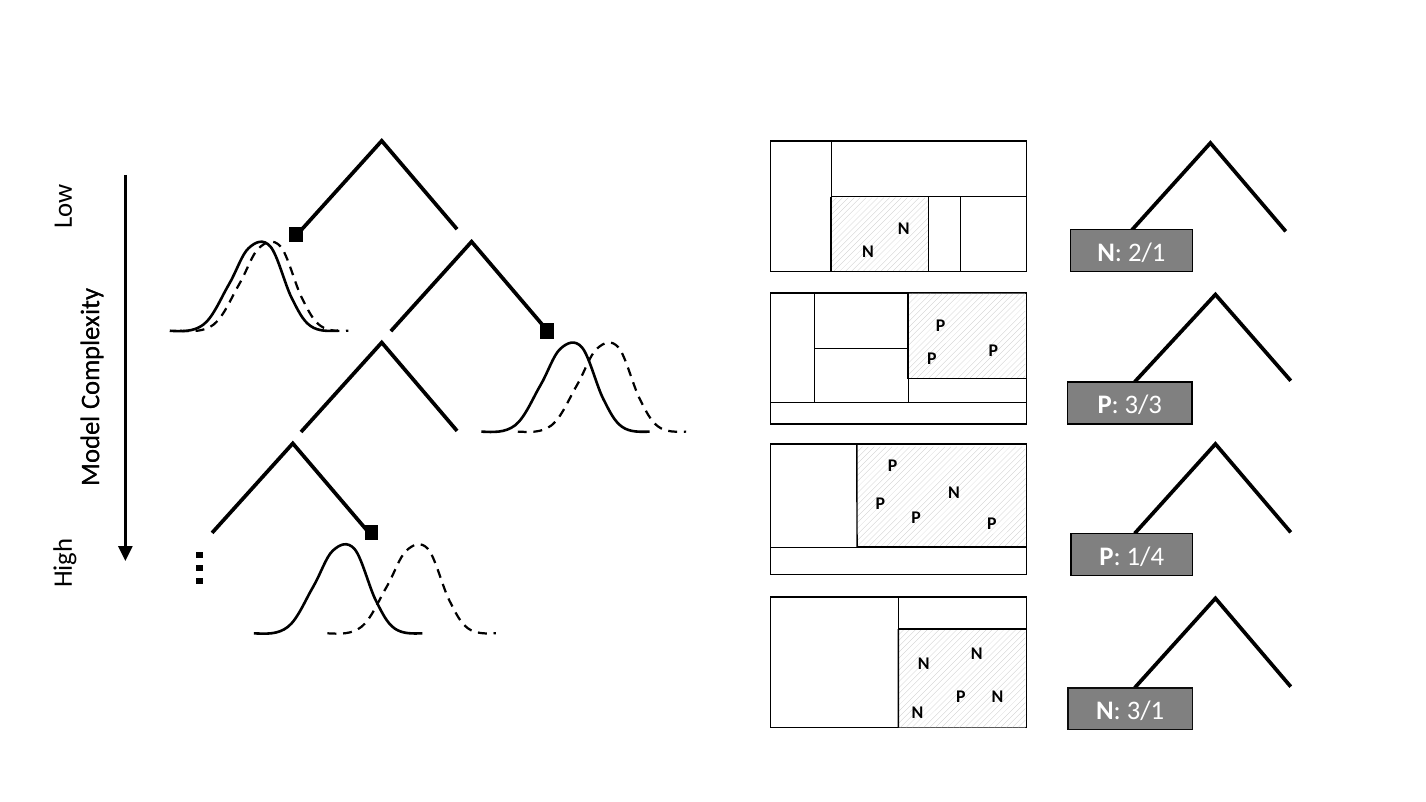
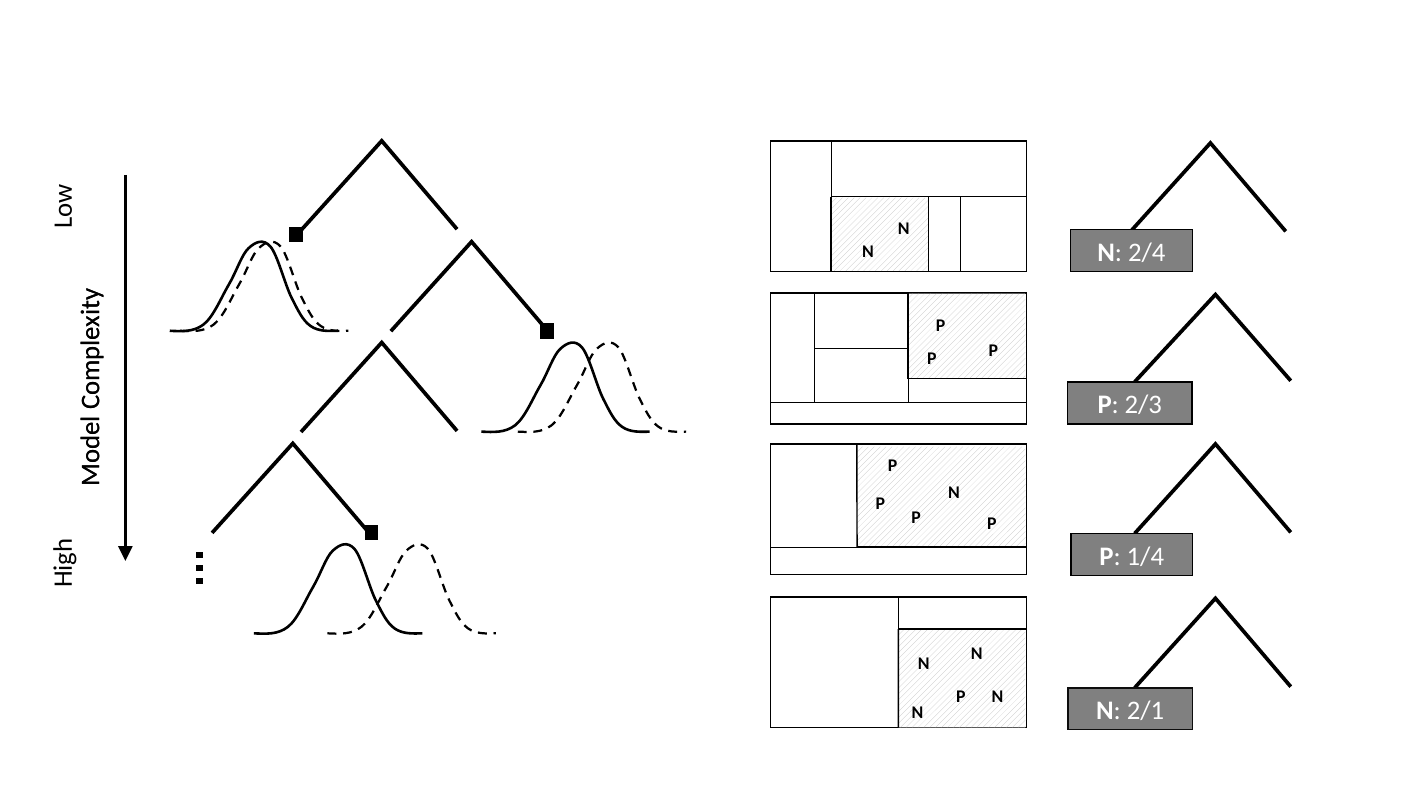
2/1: 2/1 -> 2/4
3/3: 3/3 -> 2/3
3/1: 3/1 -> 2/1
